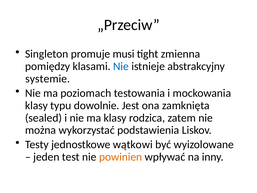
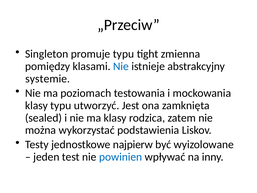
promuje musi: musi -> typu
dowolnie: dowolnie -> utworzyć
wątkowi: wątkowi -> najpierw
powinien colour: orange -> blue
